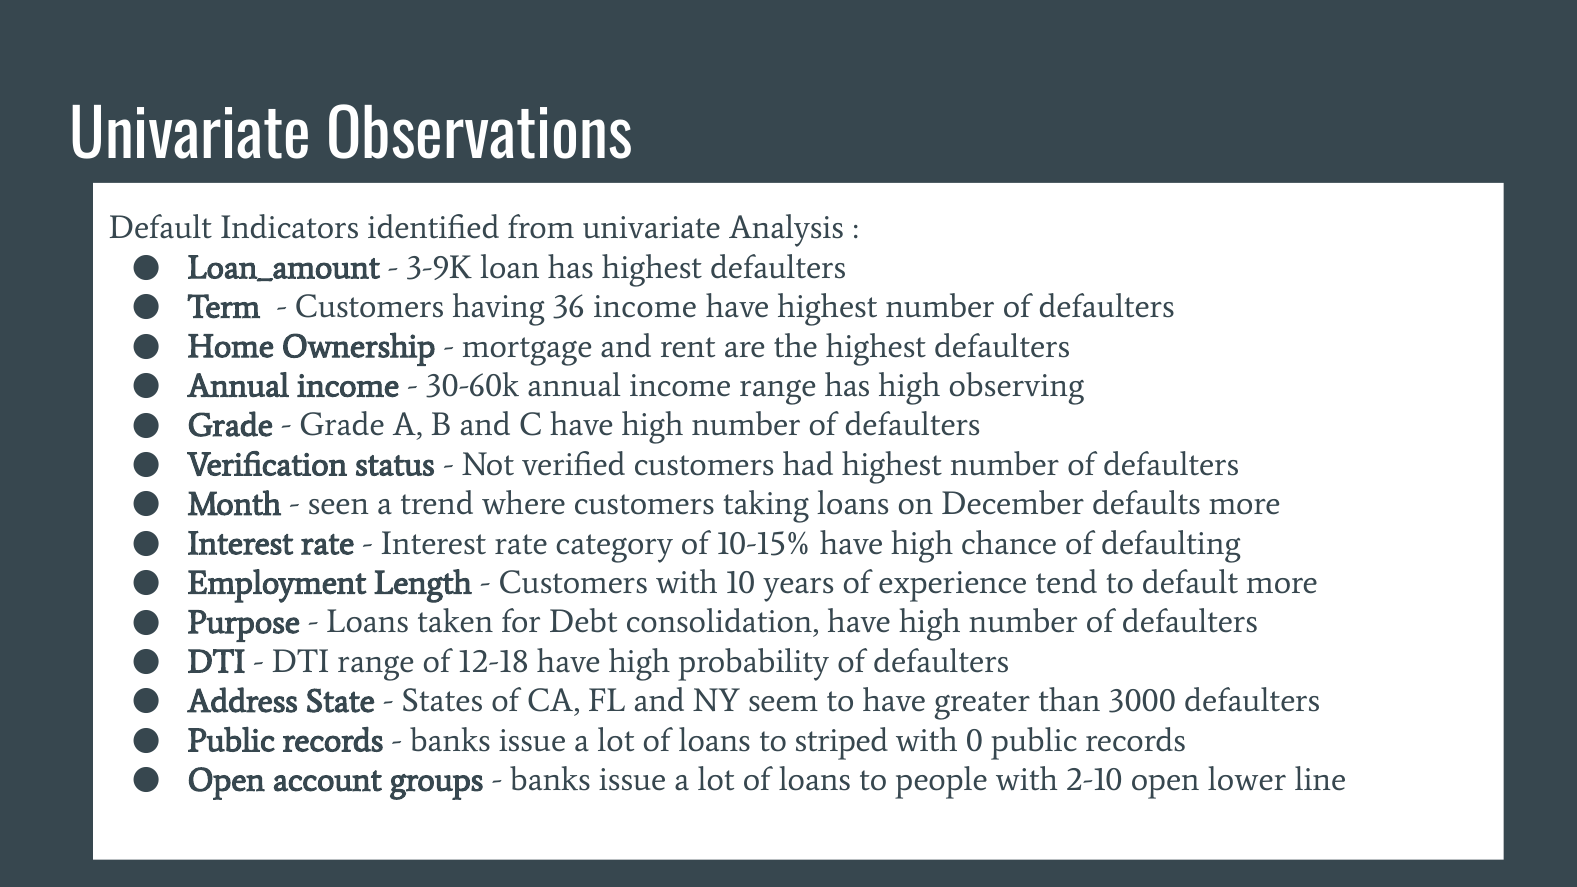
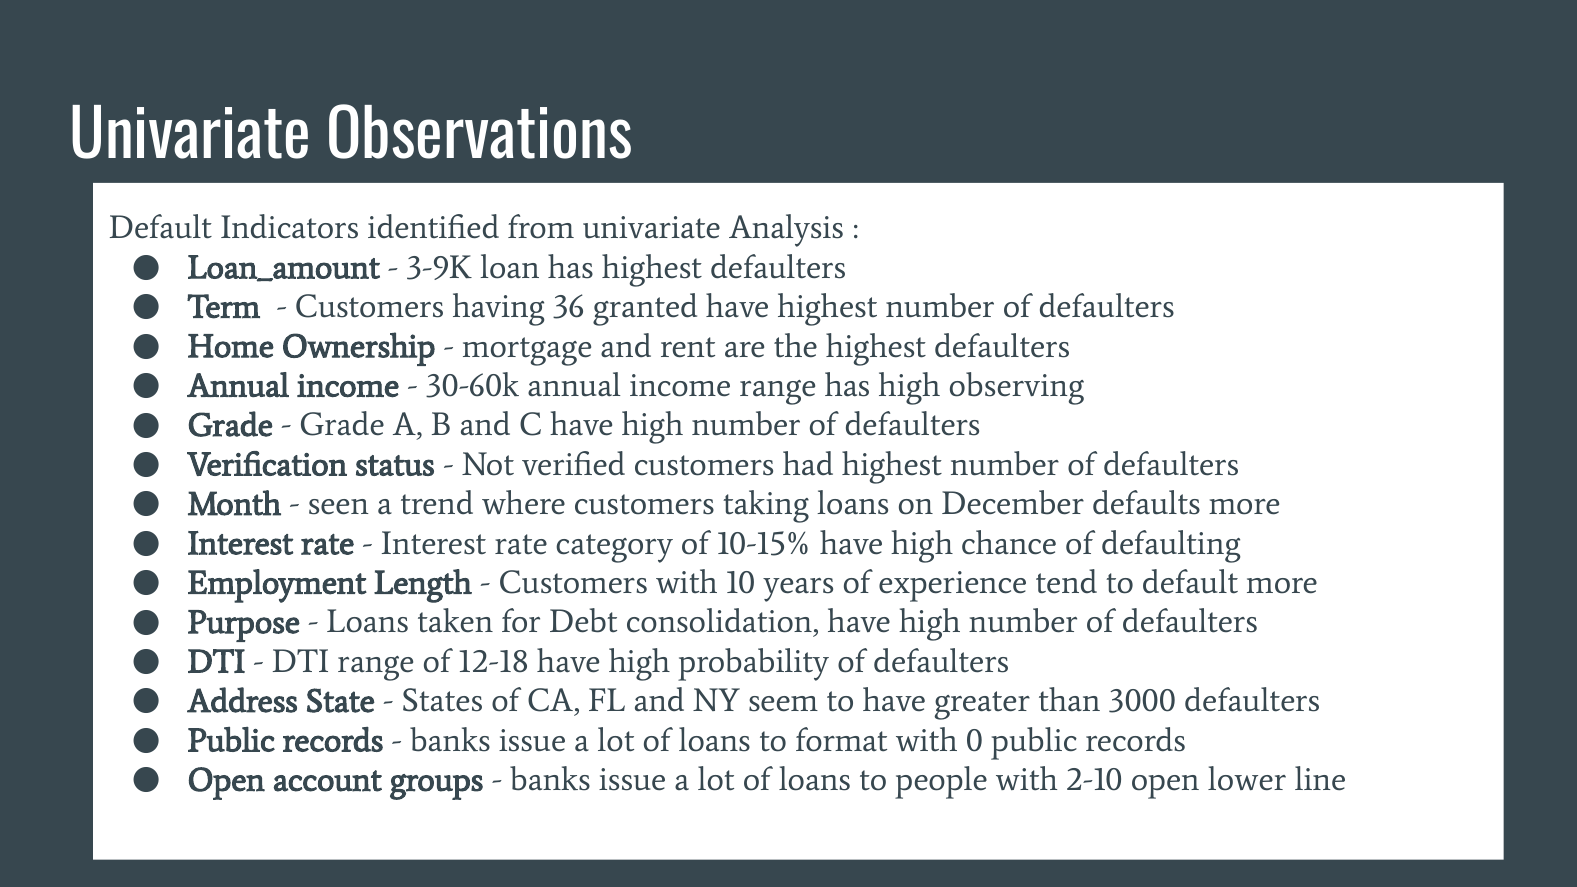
36 income: income -> granted
striped: striped -> format
